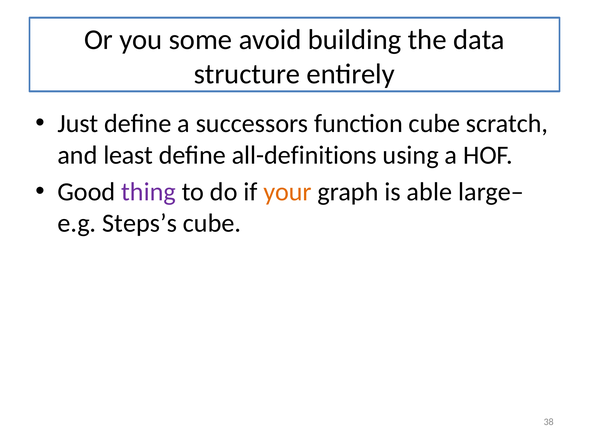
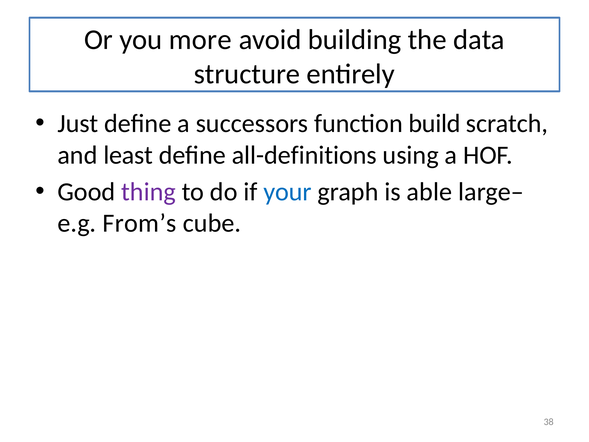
some: some -> more
function cube: cube -> build
your colour: orange -> blue
Steps’s: Steps’s -> From’s
